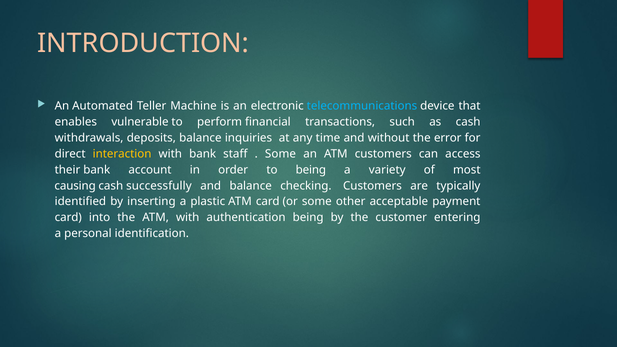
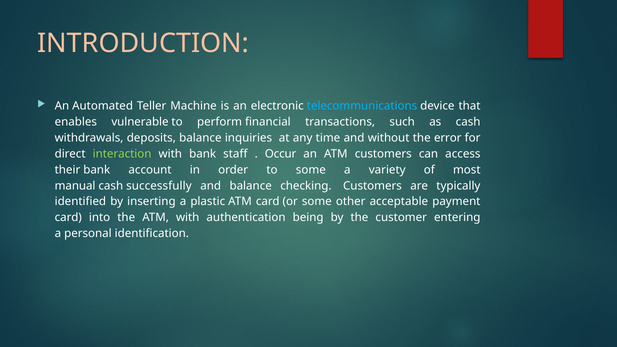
interaction colour: yellow -> light green
Some at (280, 154): Some -> Occur
to being: being -> some
causing: causing -> manual
